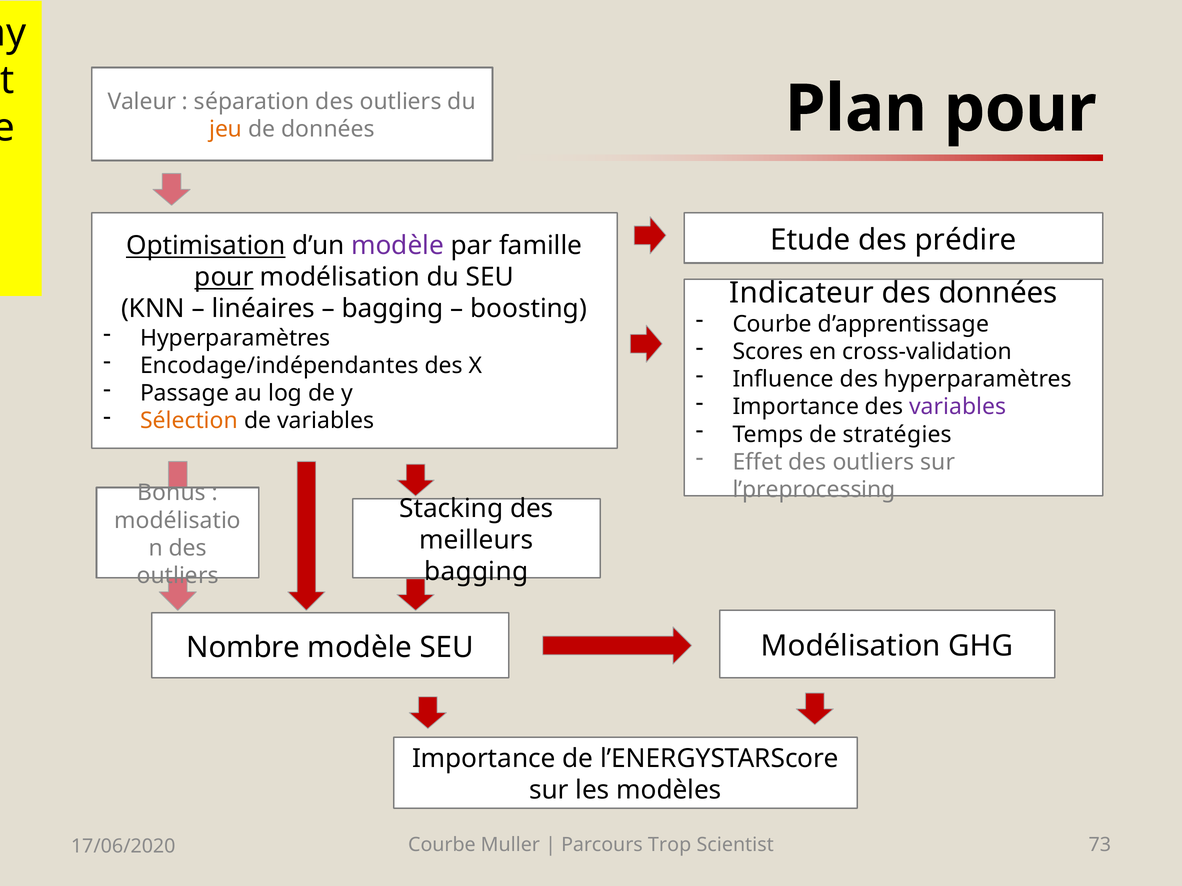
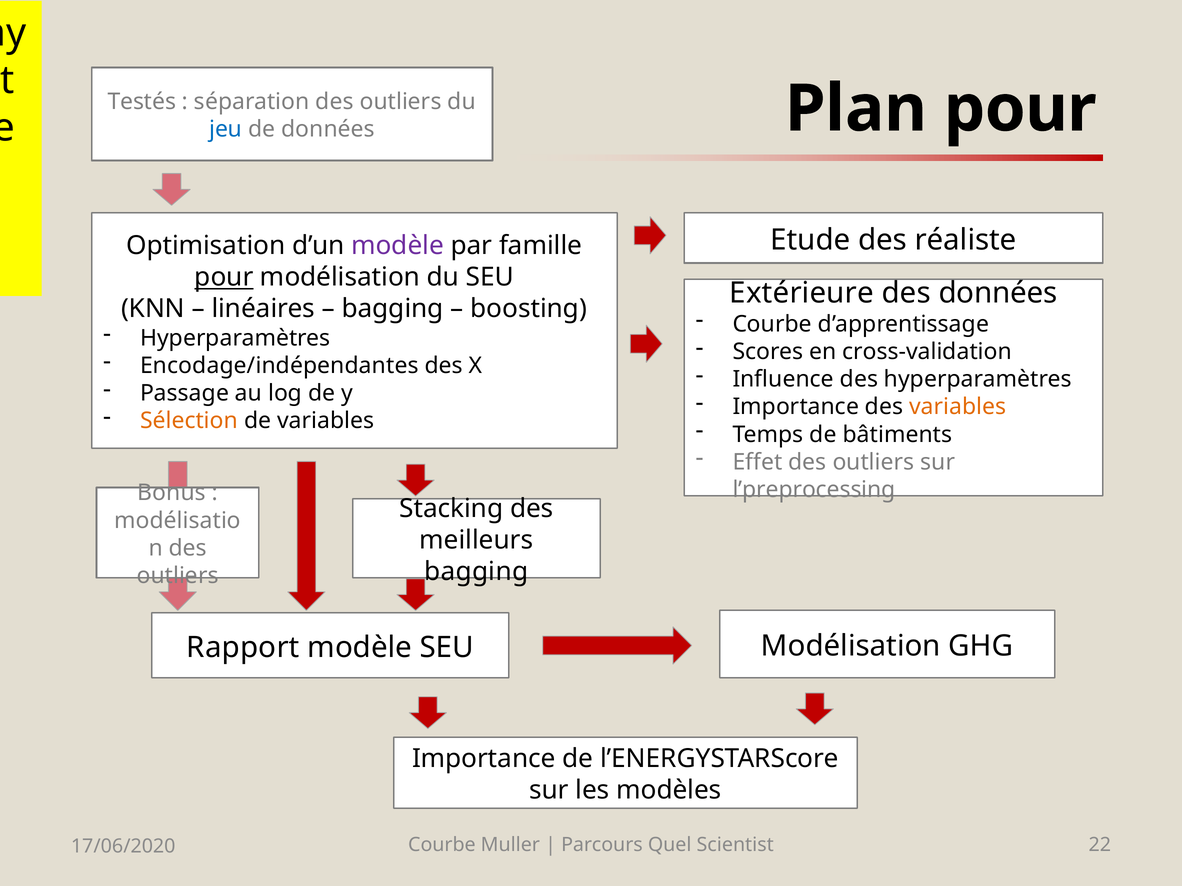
Valeur: Valeur -> Testés
jeu colour: orange -> blue
prédire: prédire -> réaliste
Optimisation underline: present -> none
Indicateur: Indicateur -> Extérieure
variables at (958, 407) colour: purple -> orange
stratégies: stratégies -> bâtiments
Nombre: Nombre -> Rapport
Trop: Trop -> Quel
73: 73 -> 22
